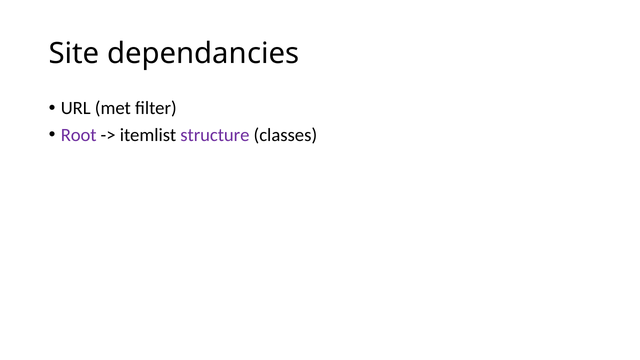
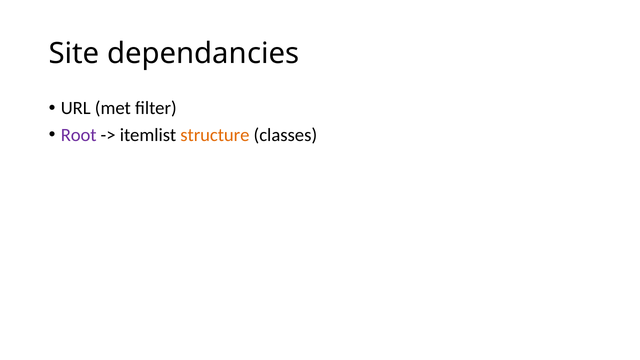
structure colour: purple -> orange
